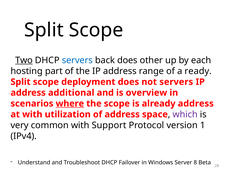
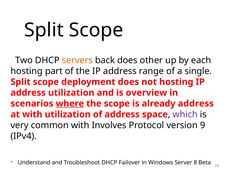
Two underline: present -> none
servers at (77, 60) colour: blue -> orange
ready: ready -> single
not servers: servers -> hosting
address additional: additional -> utilization
Support: Support -> Involves
1: 1 -> 9
